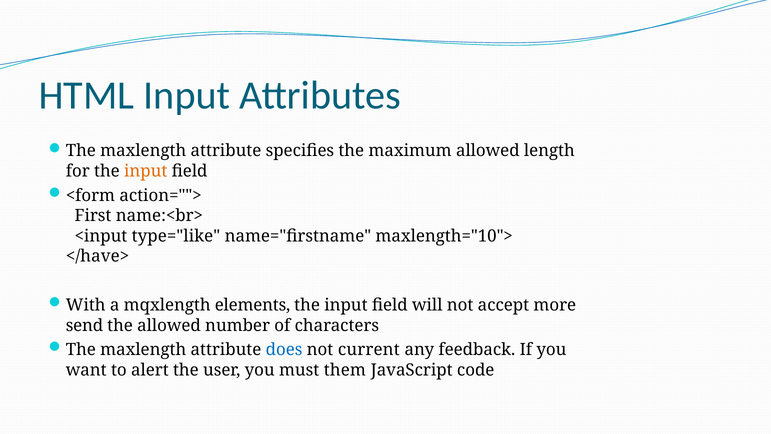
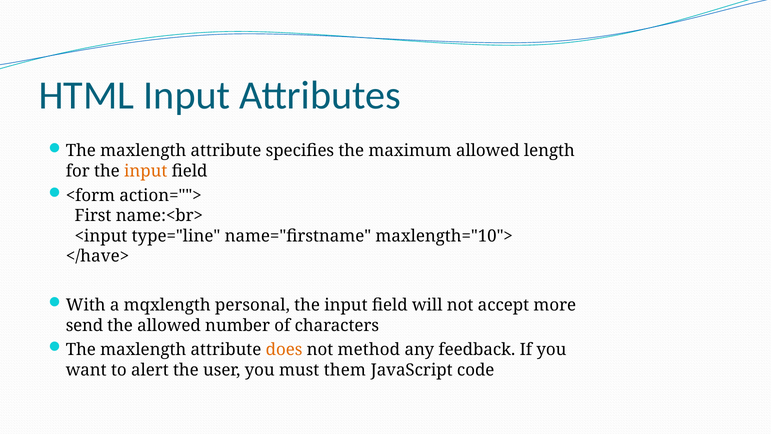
type="like: type="like -> type="line
elements: elements -> personal
does colour: blue -> orange
current: current -> method
